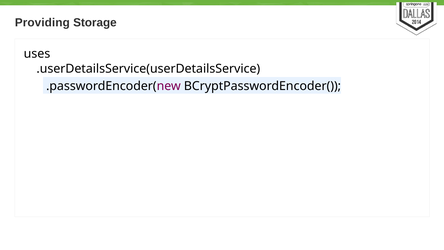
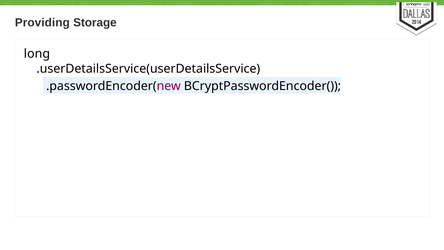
uses: uses -> long
